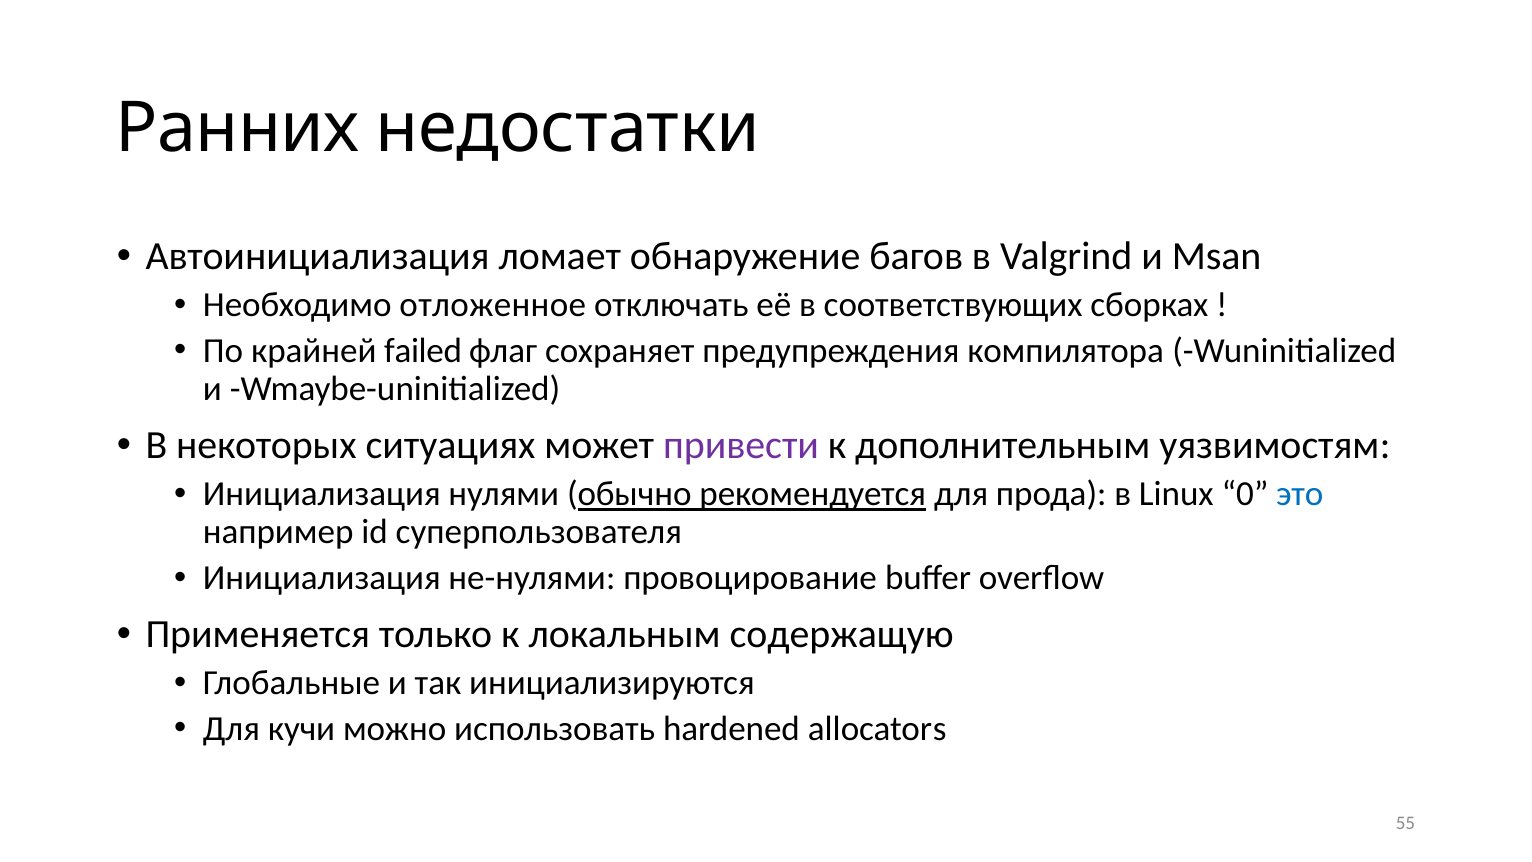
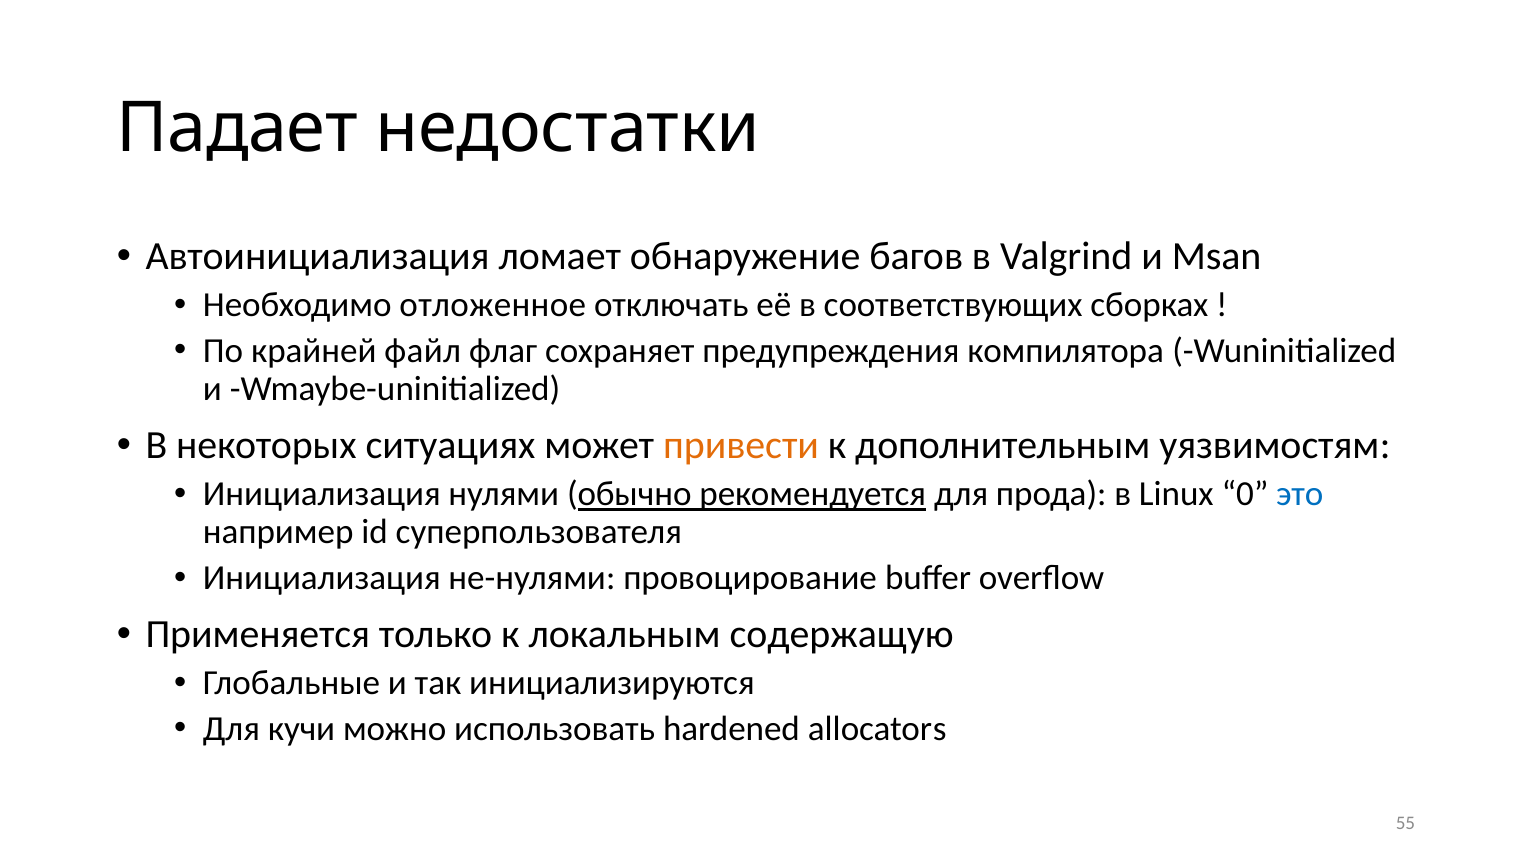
Ранних: Ранних -> Падает
failed: failed -> файл
привести colour: purple -> orange
